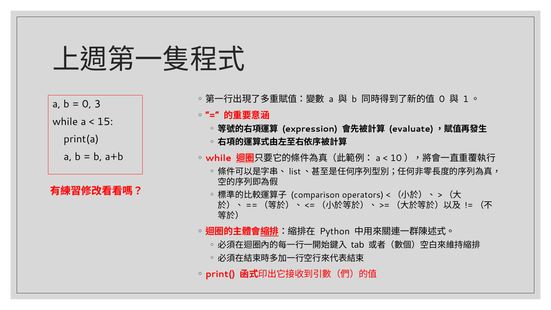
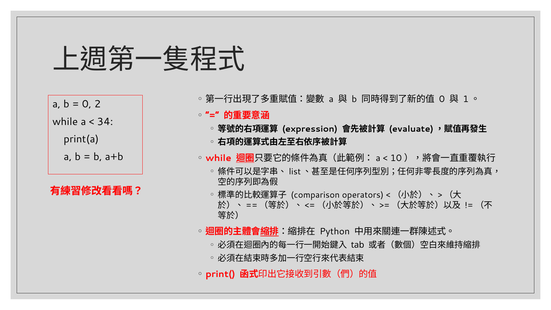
3: 3 -> 2
15: 15 -> 34
